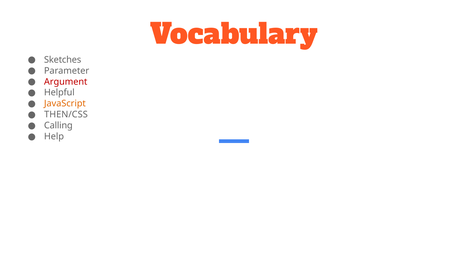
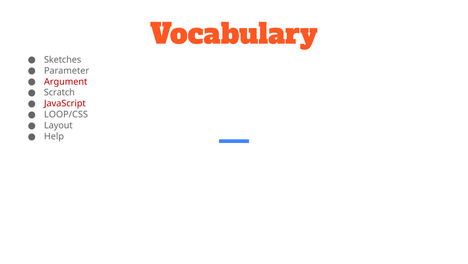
Helpful: Helpful -> Scratch
JavaScript colour: orange -> red
THEN/CSS: THEN/CSS -> LOOP/CSS
Calling: Calling -> Layout
